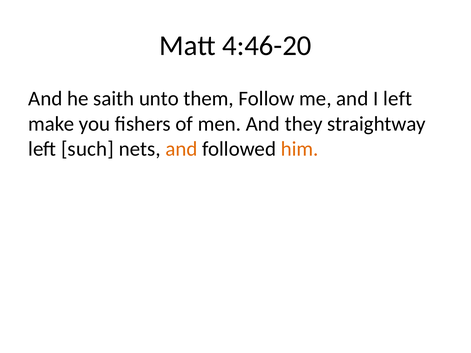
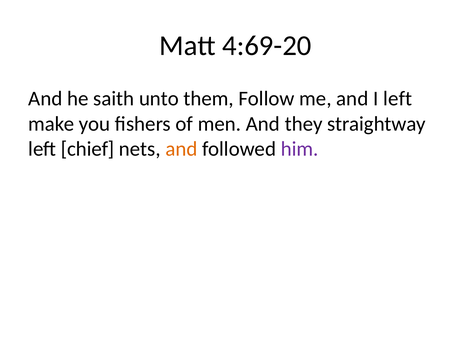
4:46-20: 4:46-20 -> 4:69-20
such: such -> chief
him colour: orange -> purple
